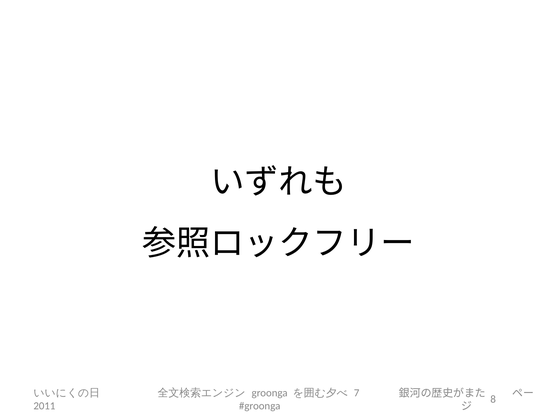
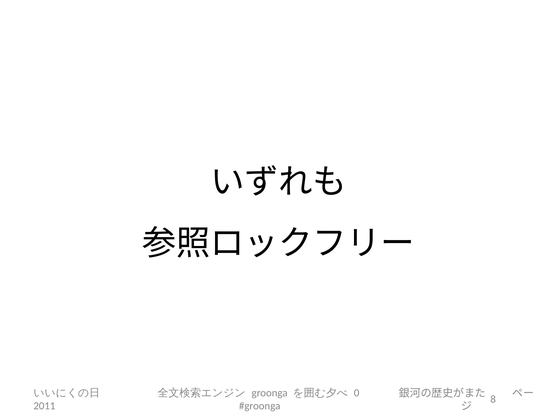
7: 7 -> 0
